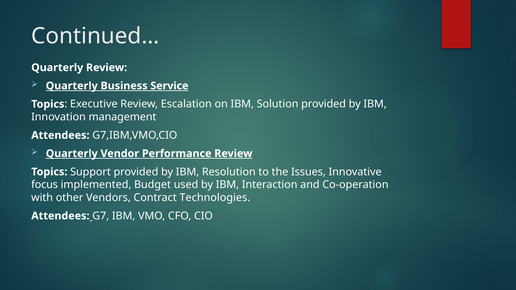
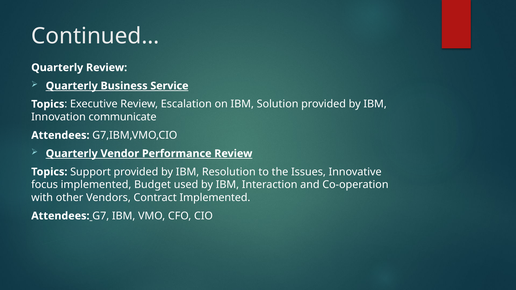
management: management -> communicate
Contract Technologies: Technologies -> Implemented
